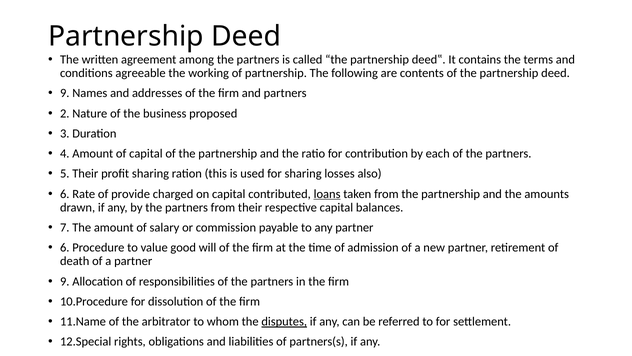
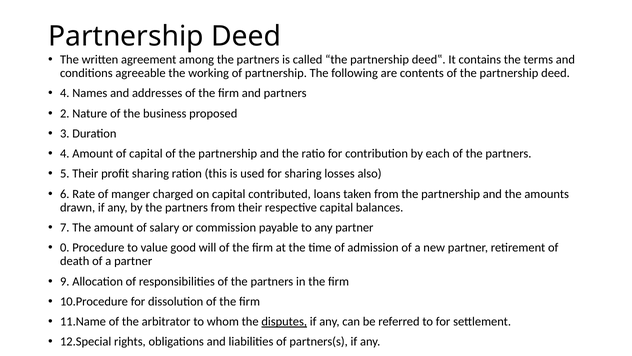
9 at (65, 93): 9 -> 4
provide: provide -> manger
loans underline: present -> none
6 at (65, 247): 6 -> 0
